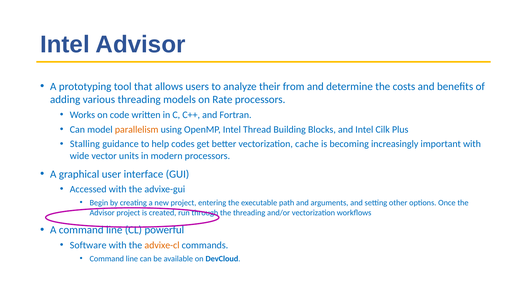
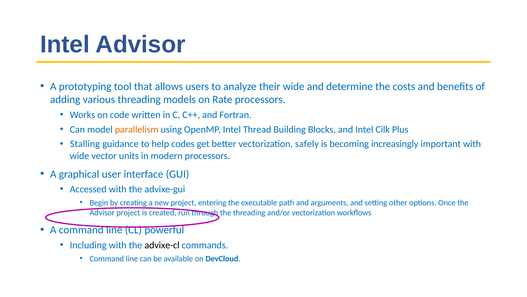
their from: from -> wide
cache: cache -> safely
Software: Software -> Including
advixe-cl colour: orange -> black
